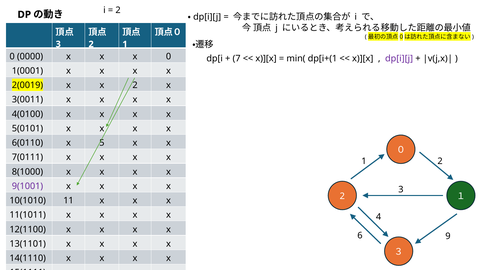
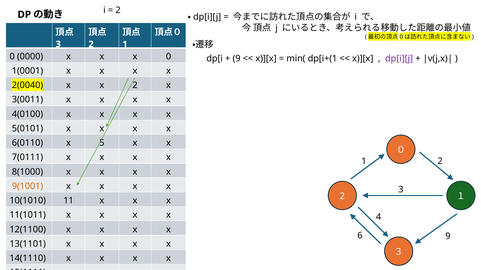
7 at (237, 59): 7 -> 9
2(0019: 2(0019 -> 2(0040
9(1001 colour: purple -> orange
